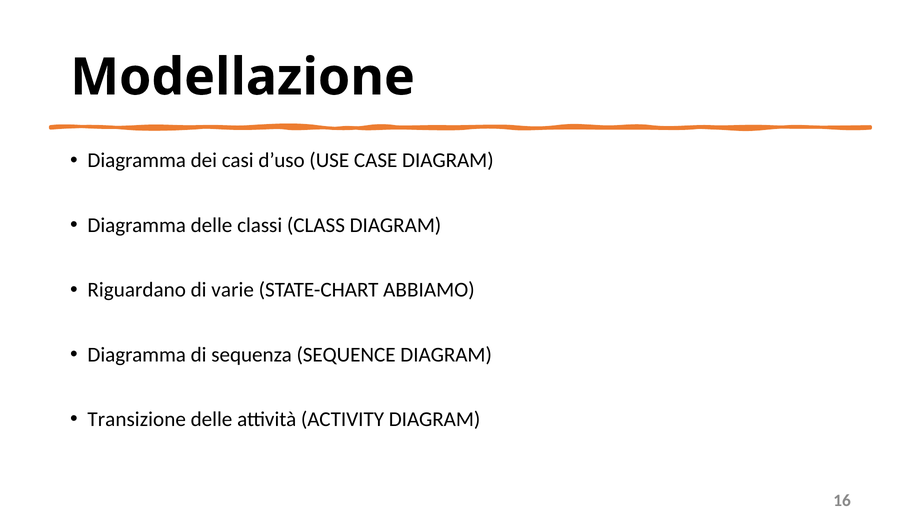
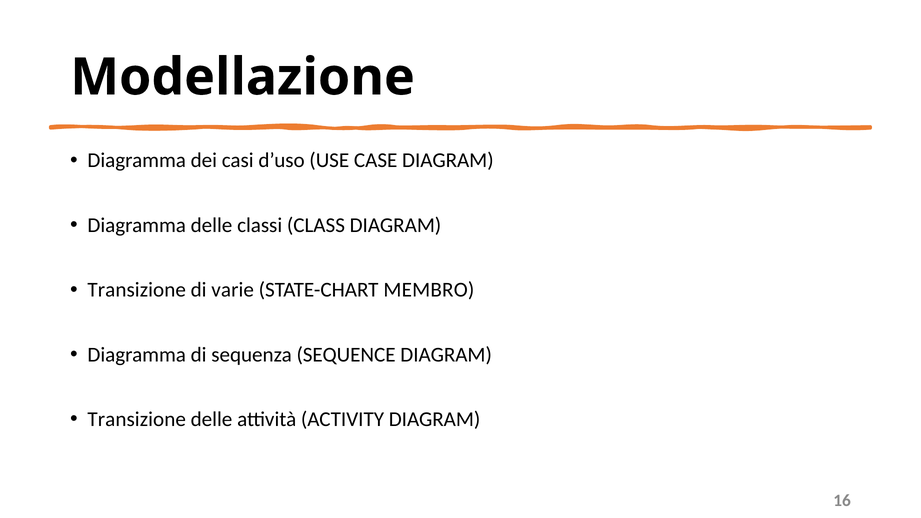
Riguardano at (137, 290): Riguardano -> Transizione
ABBIAMO: ABBIAMO -> MEMBRO
